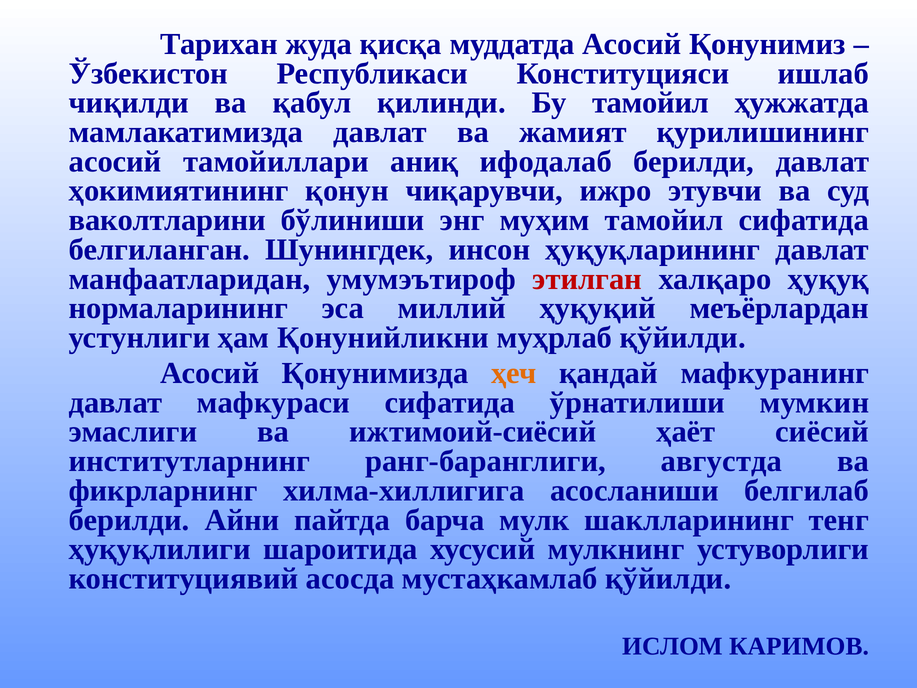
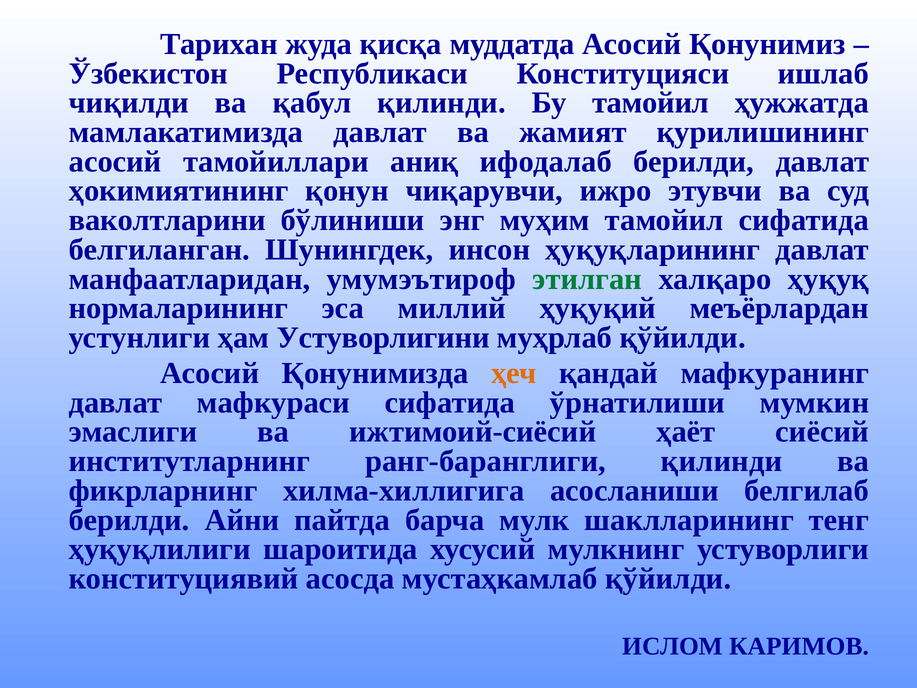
этилган colour: red -> green
Қонунийликни: Қонунийликни -> Устуворлигини
ранг-баранглиги августда: августда -> қилинди
